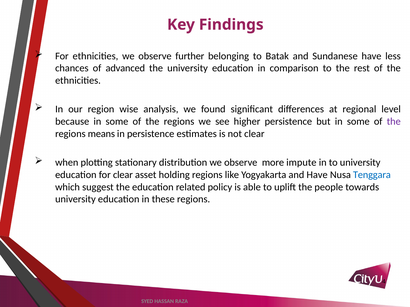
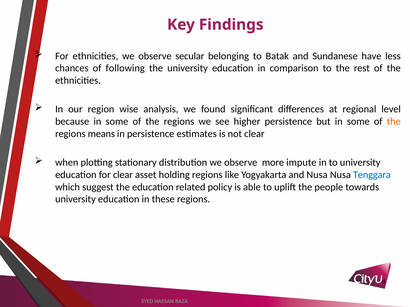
further: further -> secular
advanced: advanced -> following
the at (394, 122) colour: purple -> orange
and Have: Have -> Nusa
